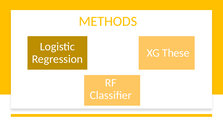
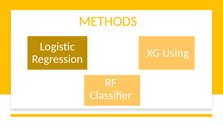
These: These -> Using
